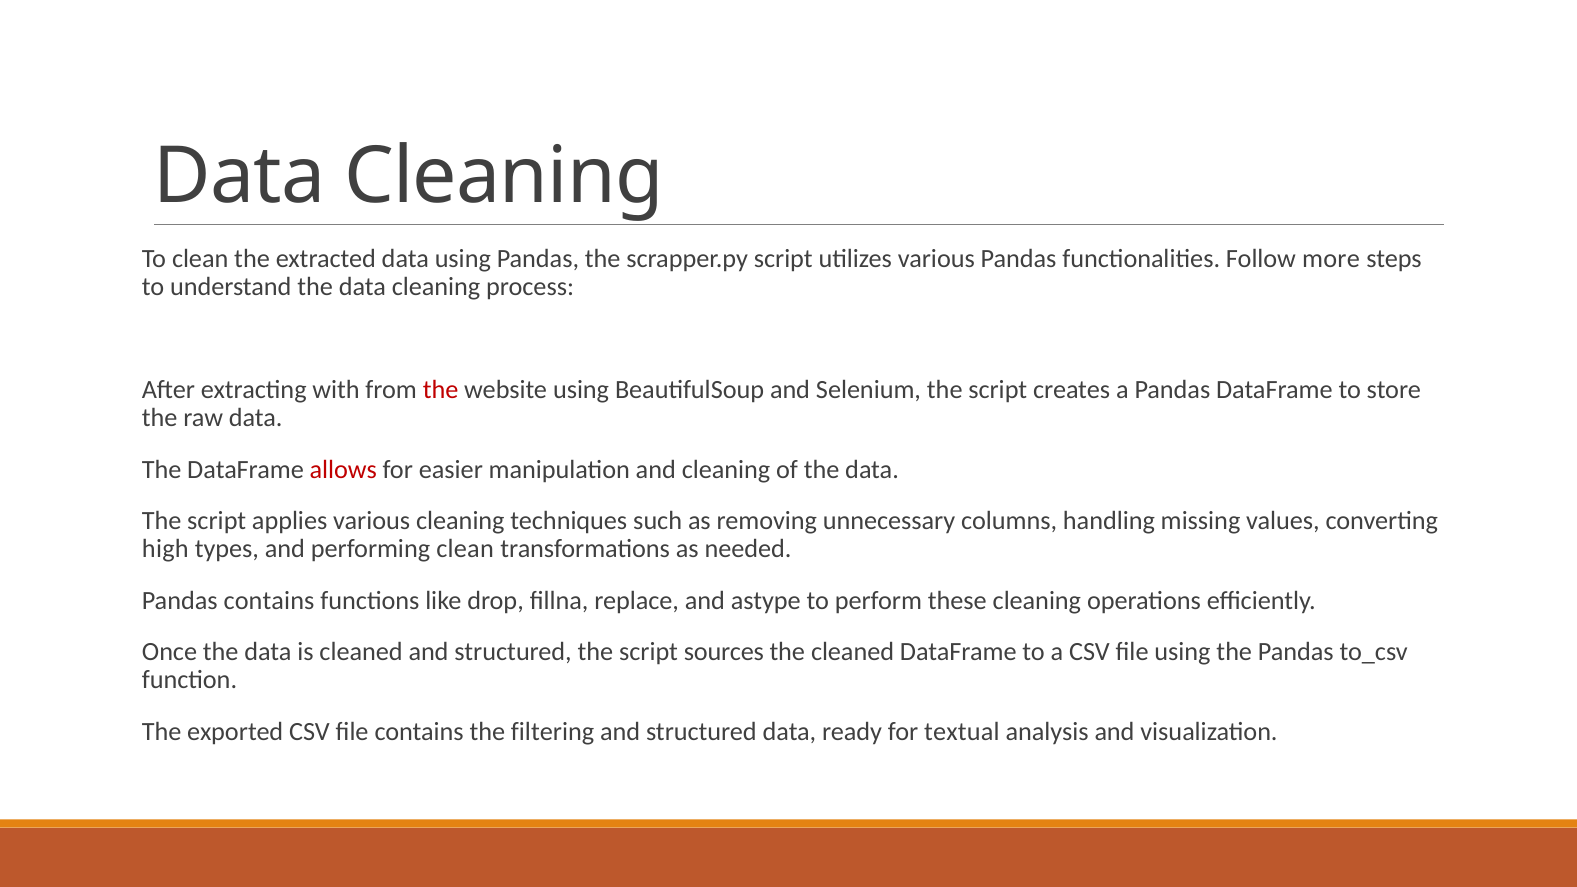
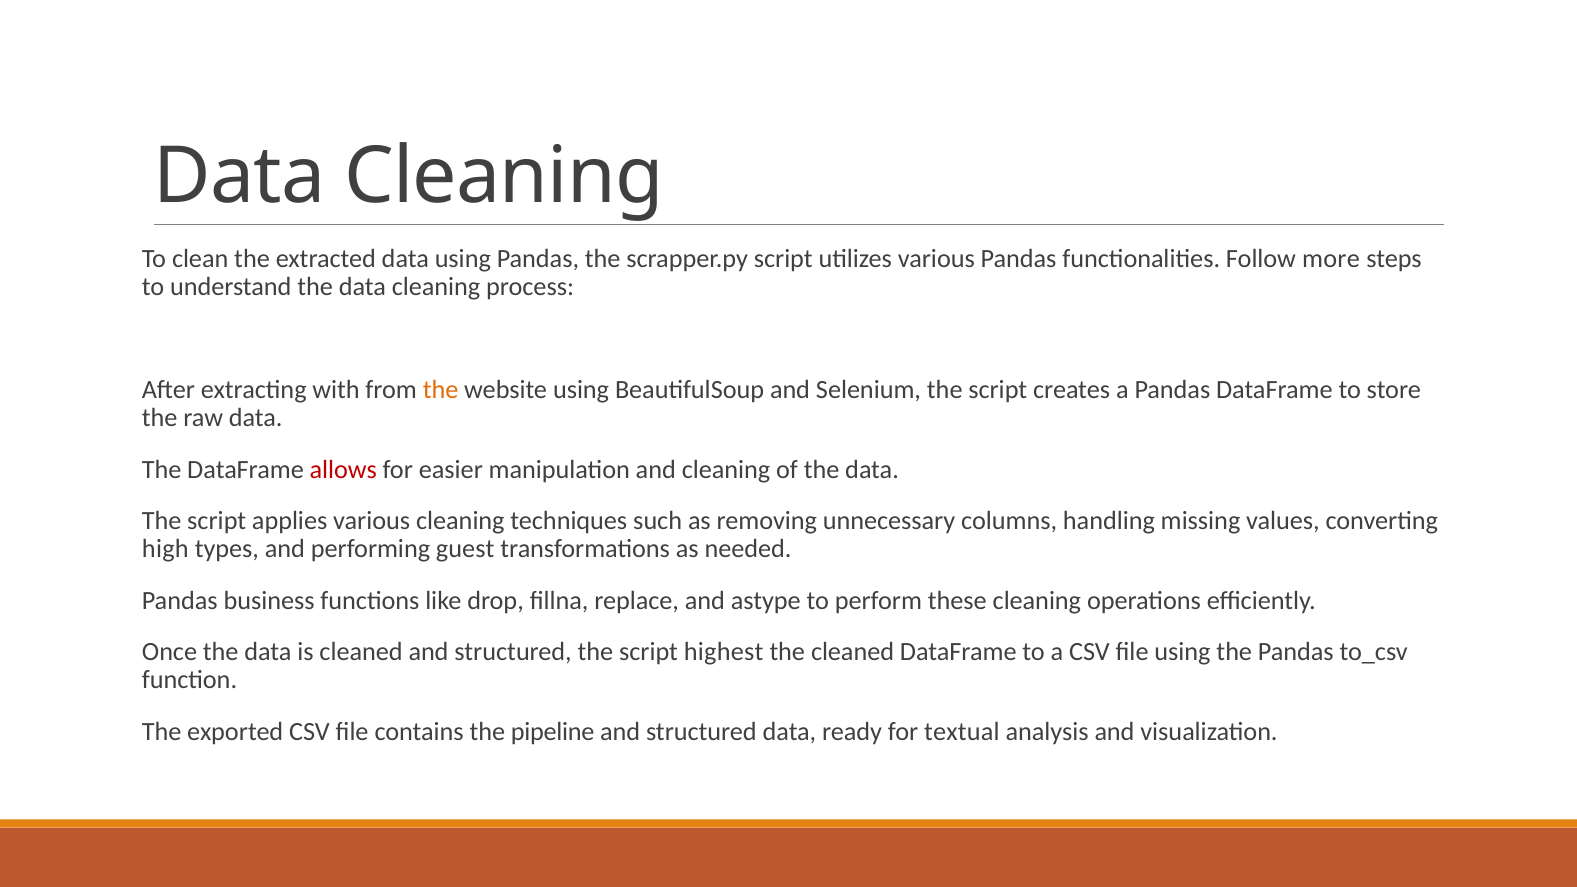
the at (441, 390) colour: red -> orange
performing clean: clean -> guest
Pandas contains: contains -> business
sources: sources -> highest
filtering: filtering -> pipeline
